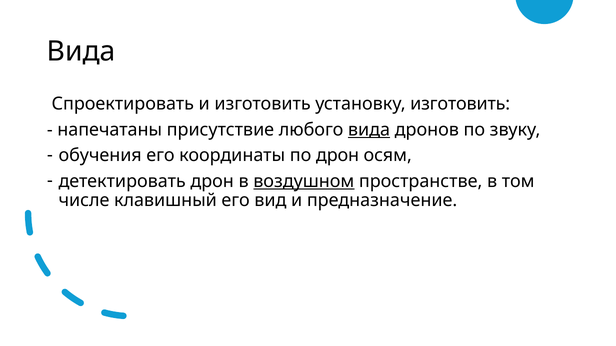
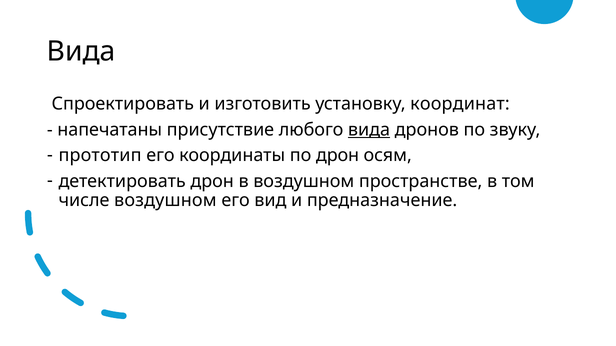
установку изготовить: изготовить -> координат
обучения: обучения -> прототип
воздушном at (304, 181) underline: present -> none
числе клавишный: клавишный -> воздушном
